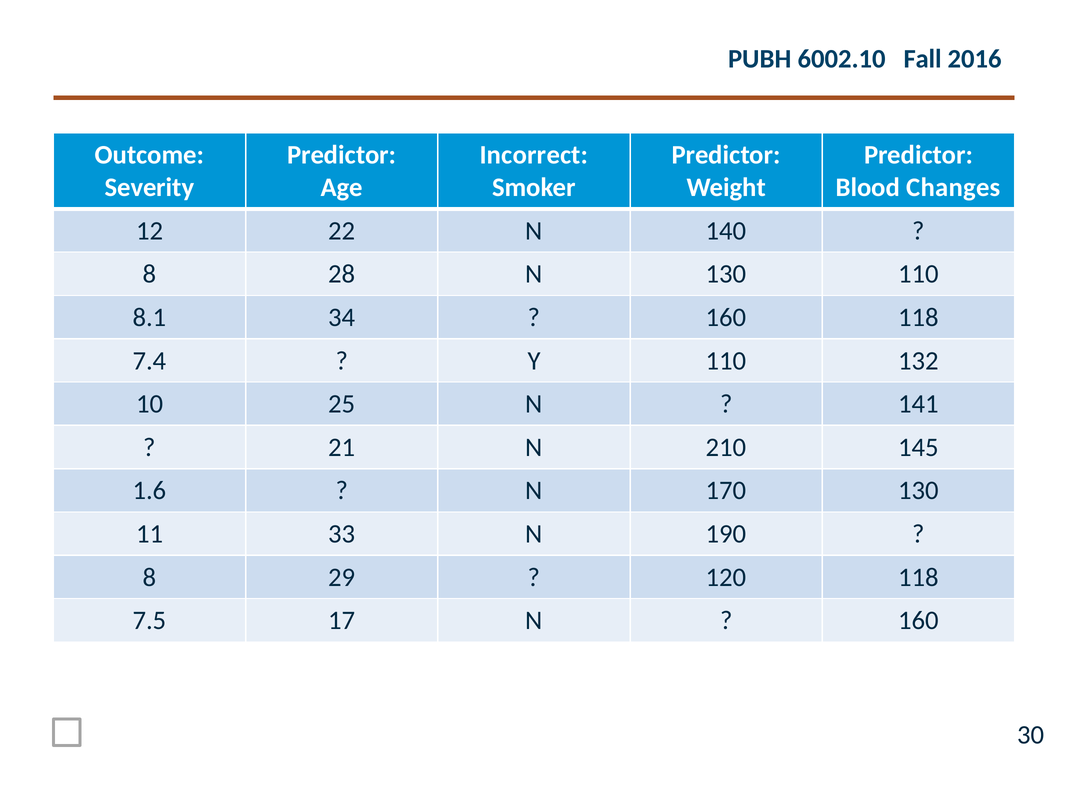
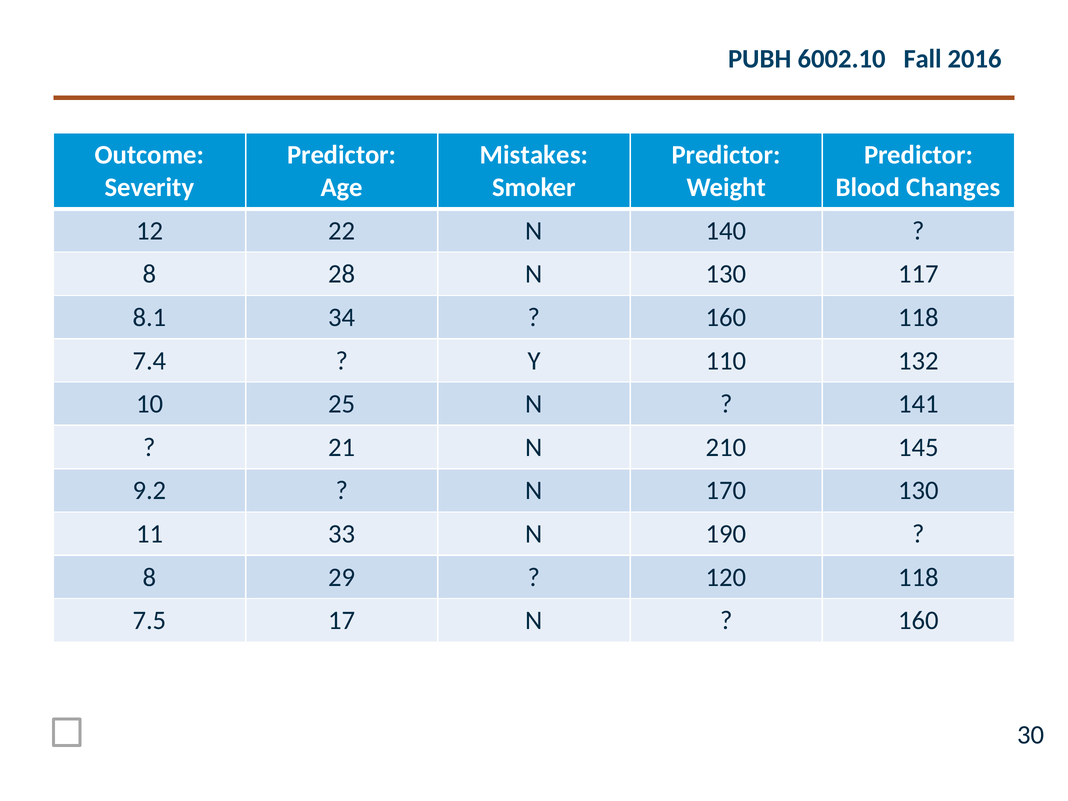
Incorrect: Incorrect -> Mistakes
130 110: 110 -> 117
1.6: 1.6 -> 9.2
